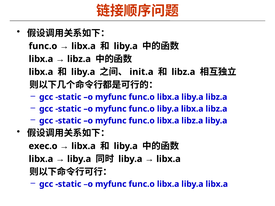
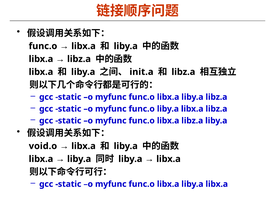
exec.o: exec.o -> void.o
